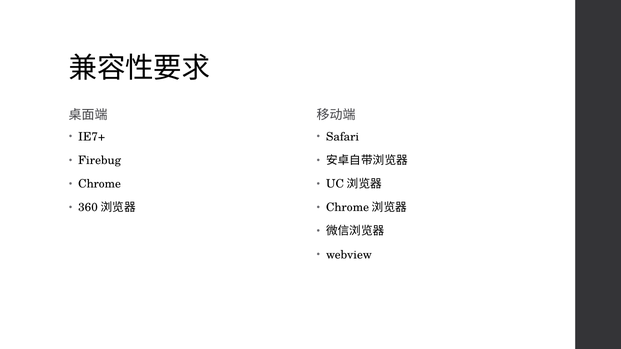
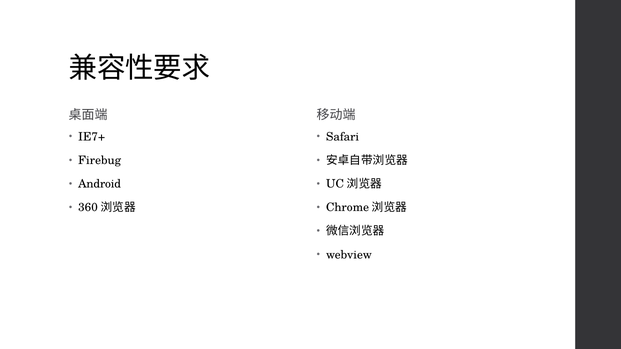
Chrome: Chrome -> Android
